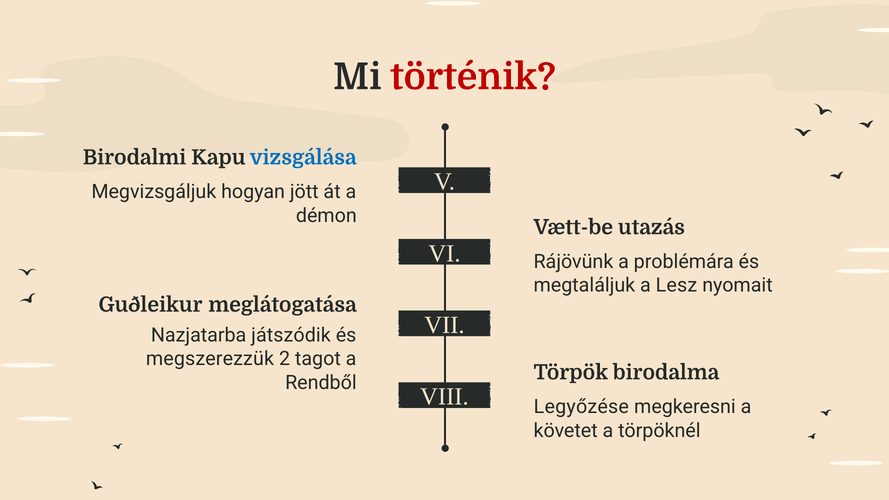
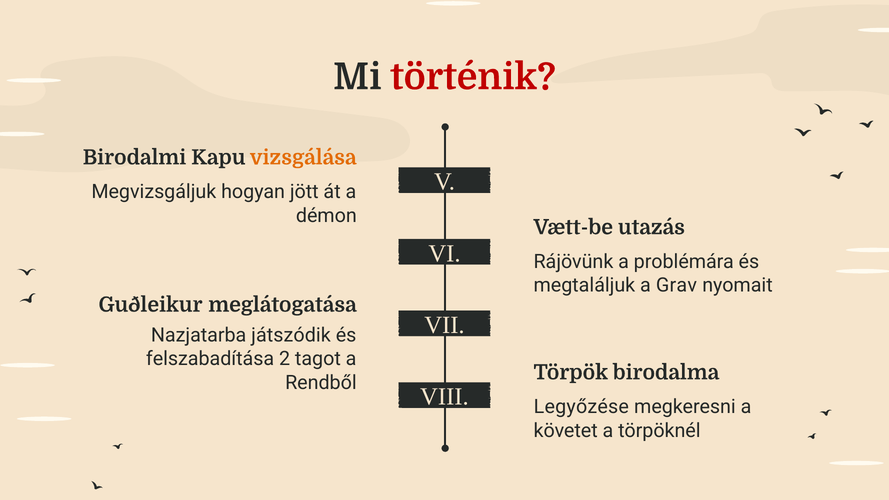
vizsgálása colour: blue -> orange
Lesz: Lesz -> Grav
megszerezzük: megszerezzük -> felszabadítása
